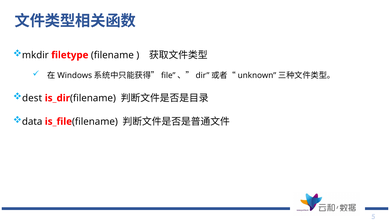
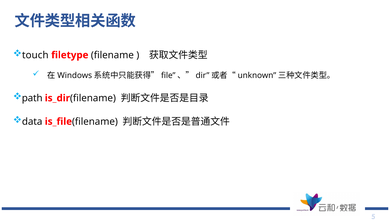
mkdir: mkdir -> touch
dest: dest -> path
